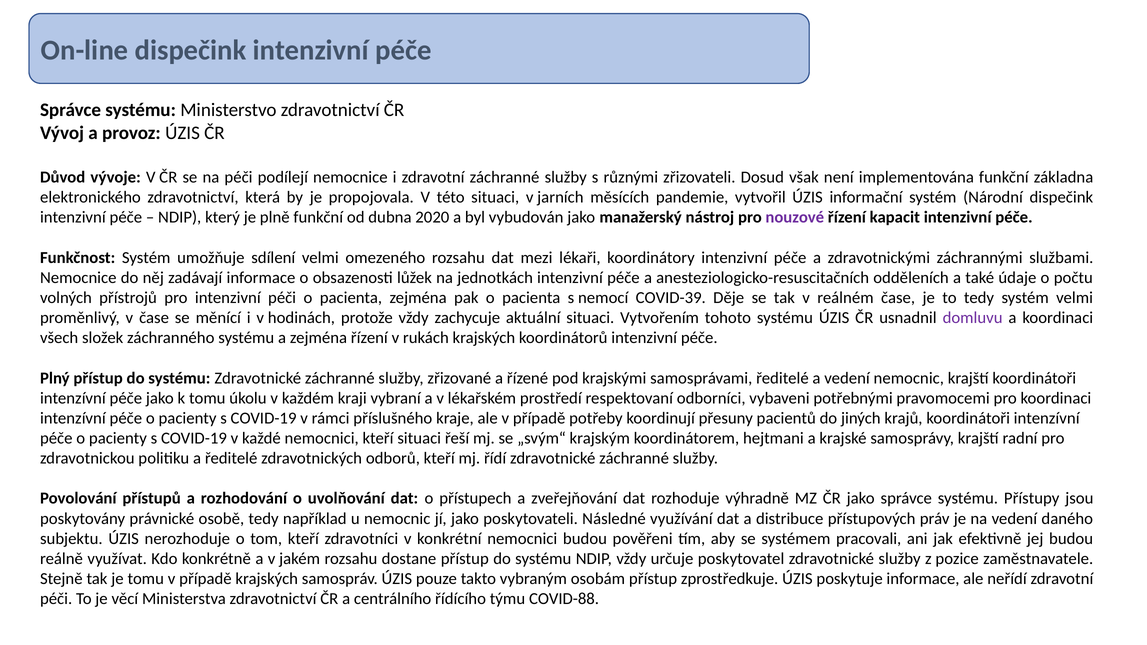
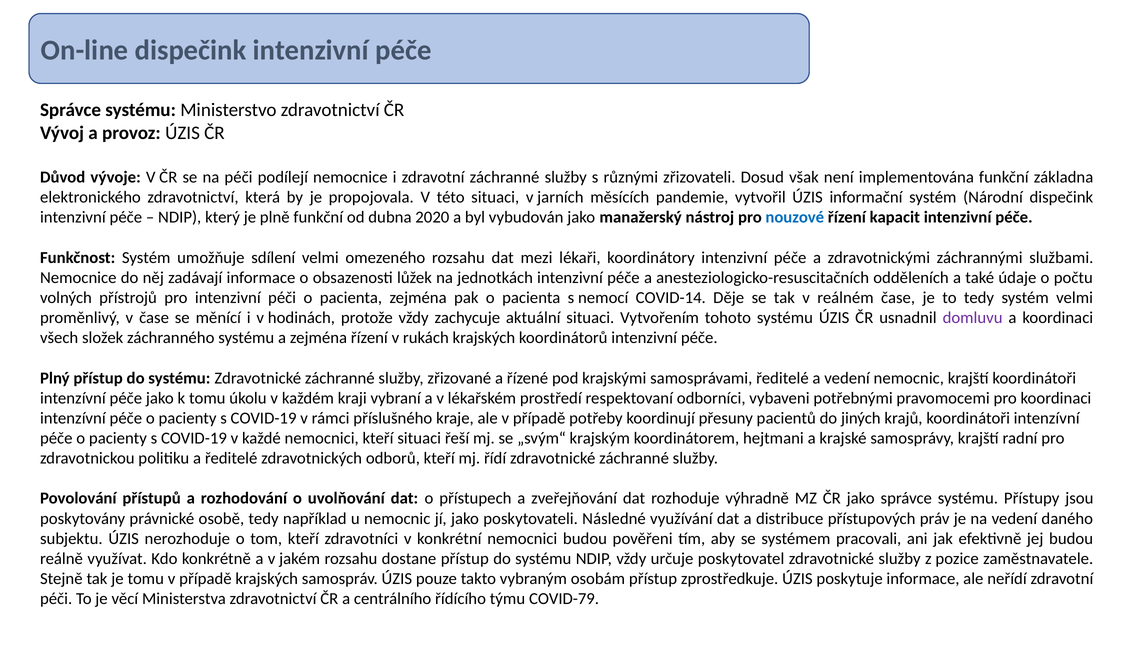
nouzové colour: purple -> blue
COVID-39: COVID-39 -> COVID-14
COVID-88: COVID-88 -> COVID-79
